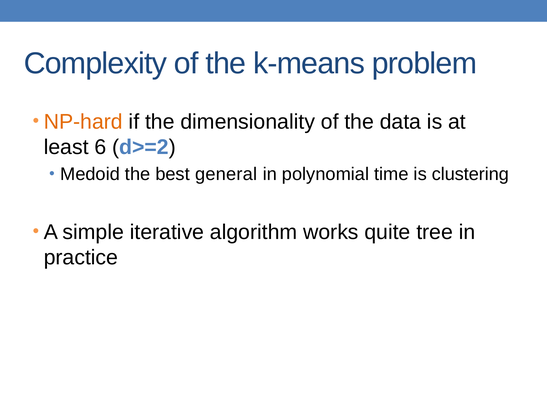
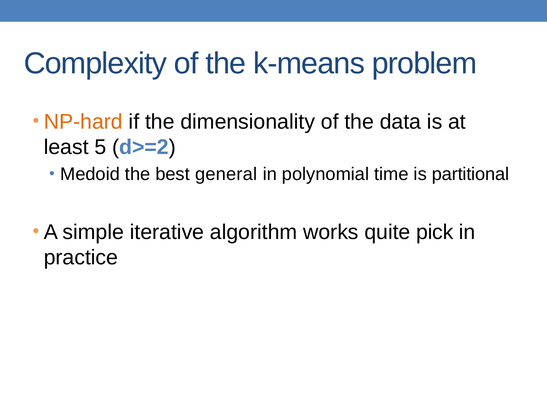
6: 6 -> 5
clustering: clustering -> partitional
tree: tree -> pick
